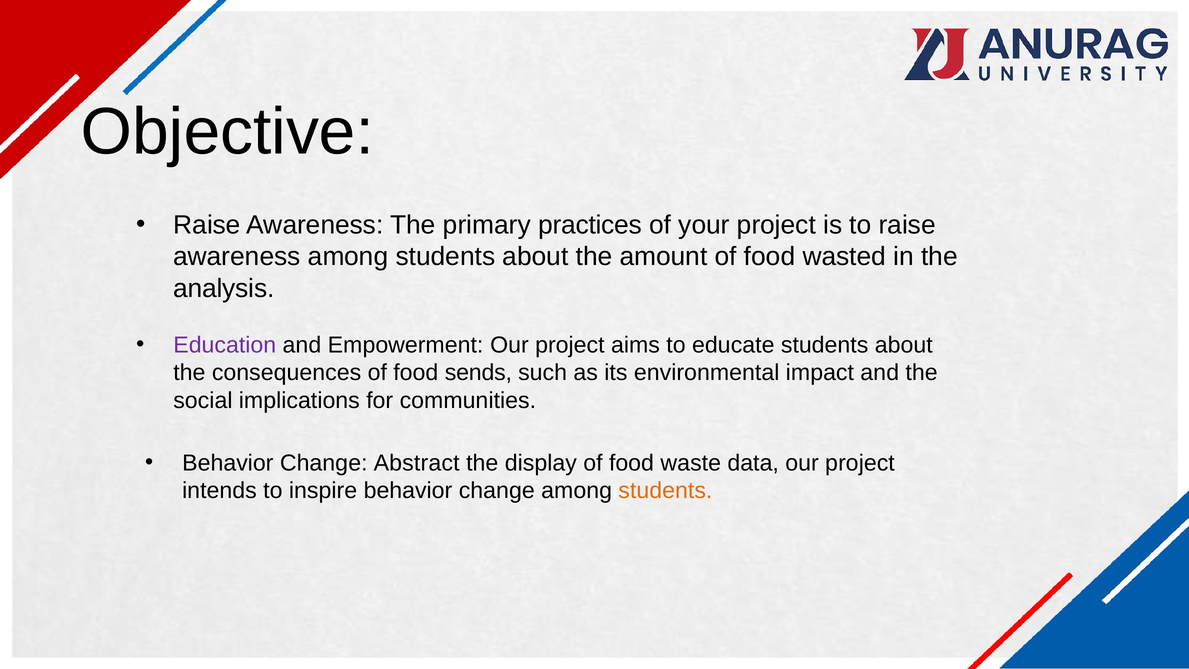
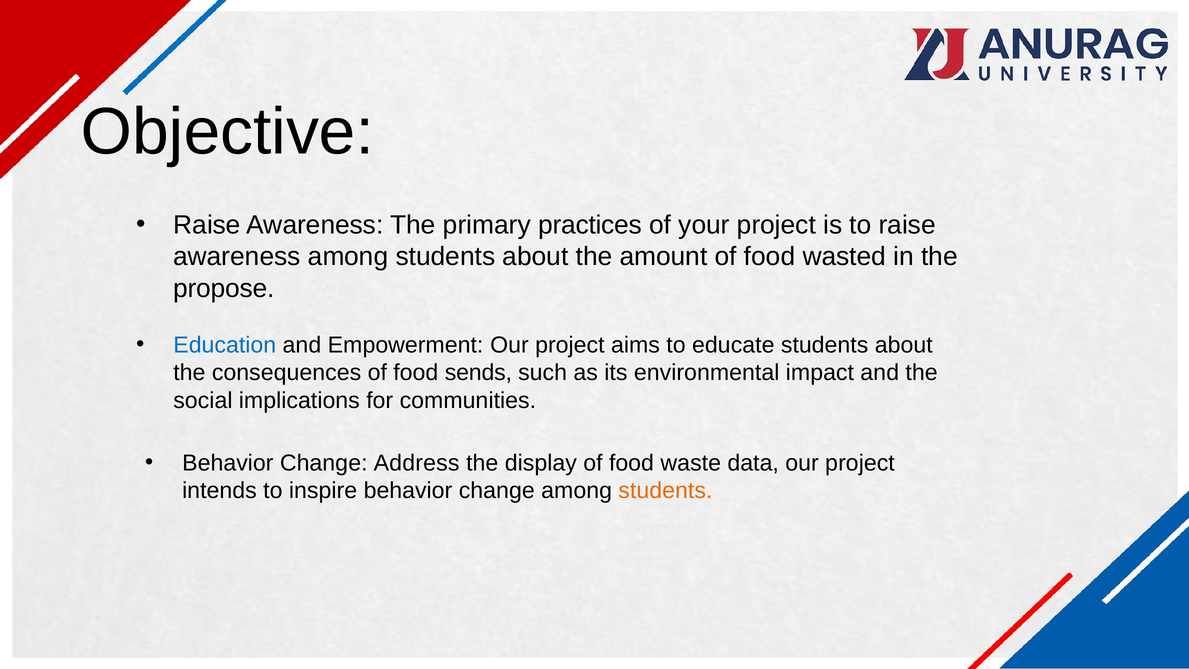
analysis: analysis -> propose
Education colour: purple -> blue
Abstract: Abstract -> Address
